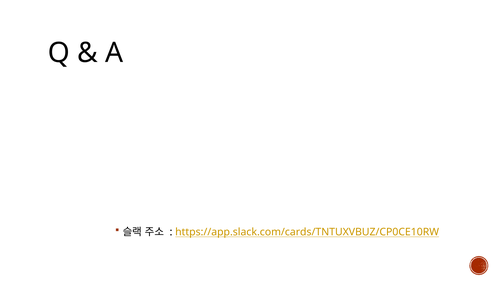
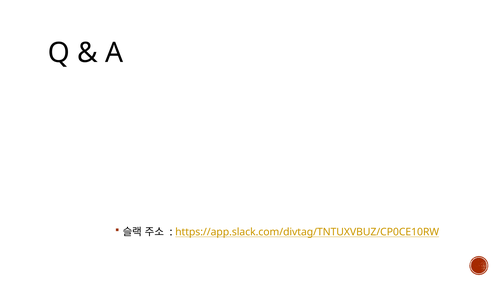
https://app.slack.com/cards/TNTUXVBUZ/CP0CE10RW: https://app.slack.com/cards/TNTUXVBUZ/CP0CE10RW -> https://app.slack.com/divtag/TNTUXVBUZ/CP0CE10RW
